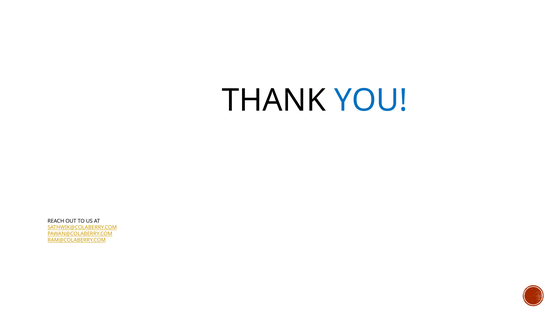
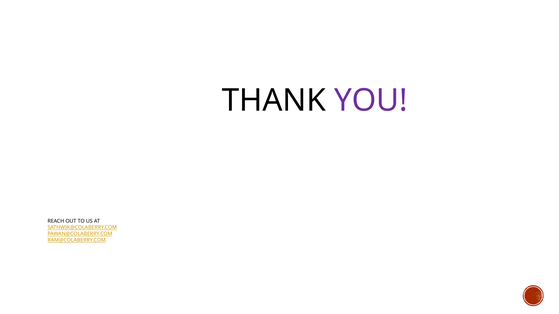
YOU colour: blue -> purple
